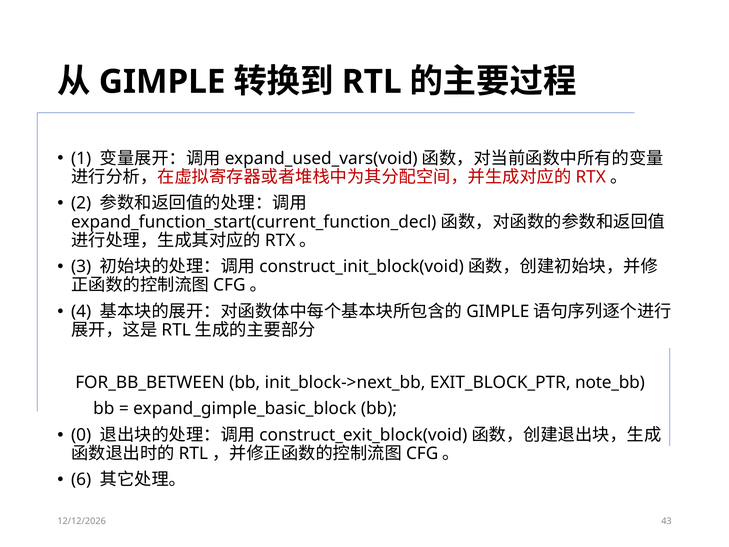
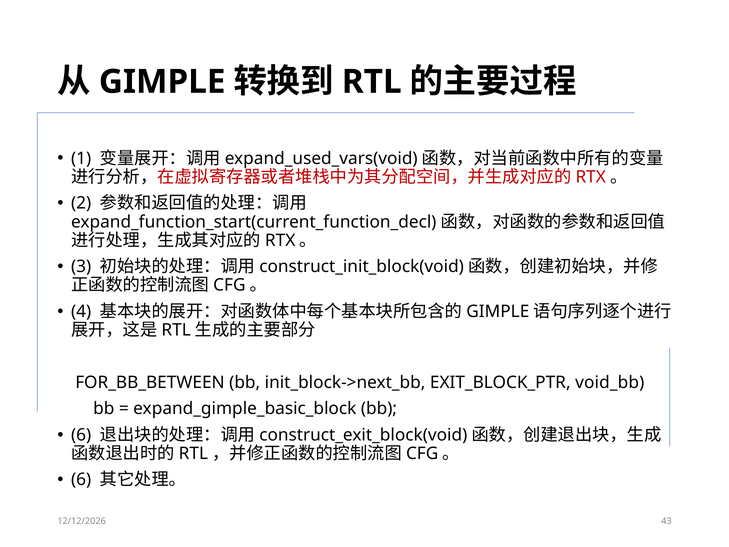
note_bb: note_bb -> void_bb
0 at (81, 435): 0 -> 6
